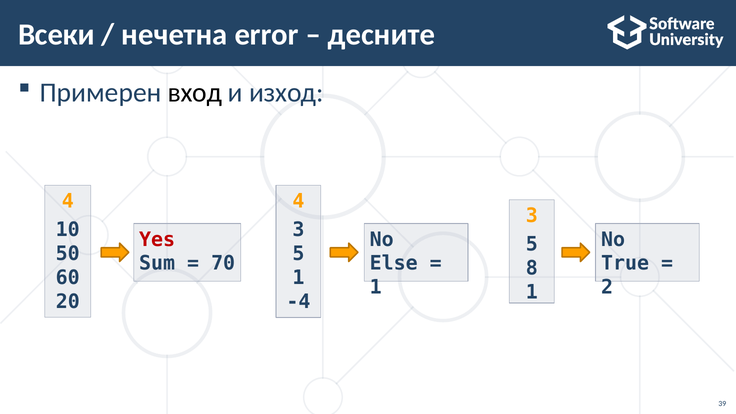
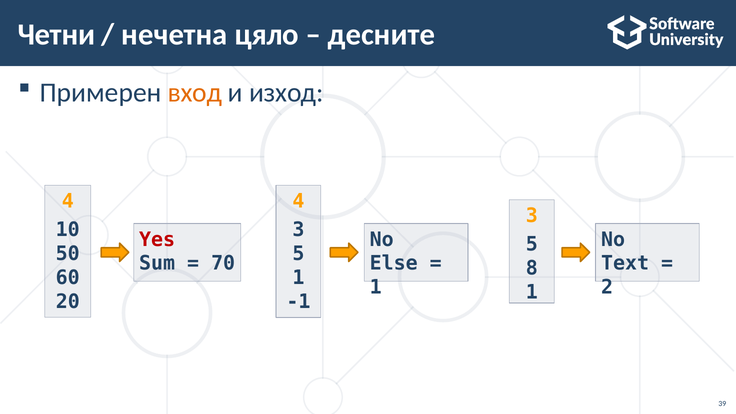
Всеки: Всеки -> Четни
error: error -> цяло
вход colour: black -> orange
True: True -> Text
-4: -4 -> -1
